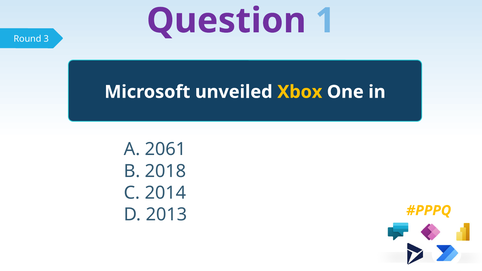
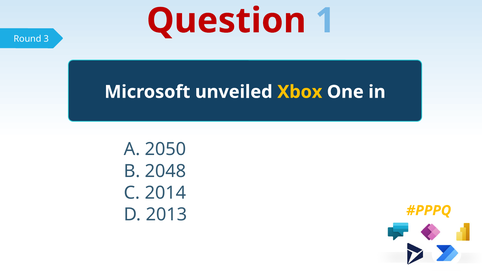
Question colour: purple -> red
2061: 2061 -> 2050
2018: 2018 -> 2048
